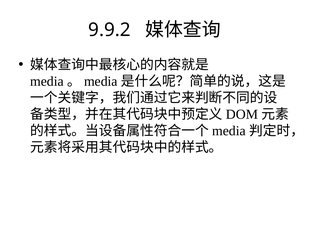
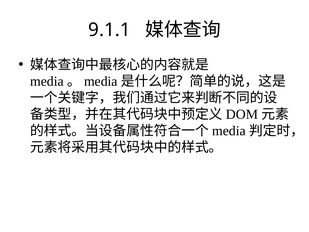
9.9.2: 9.9.2 -> 9.1.1
